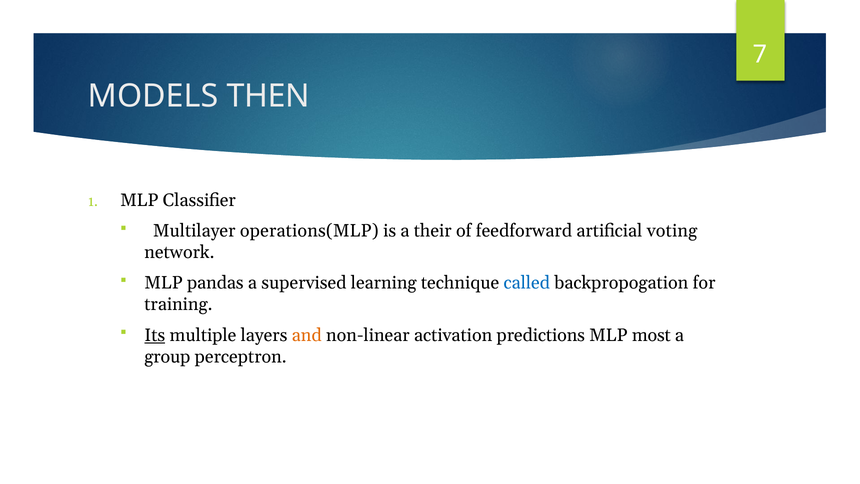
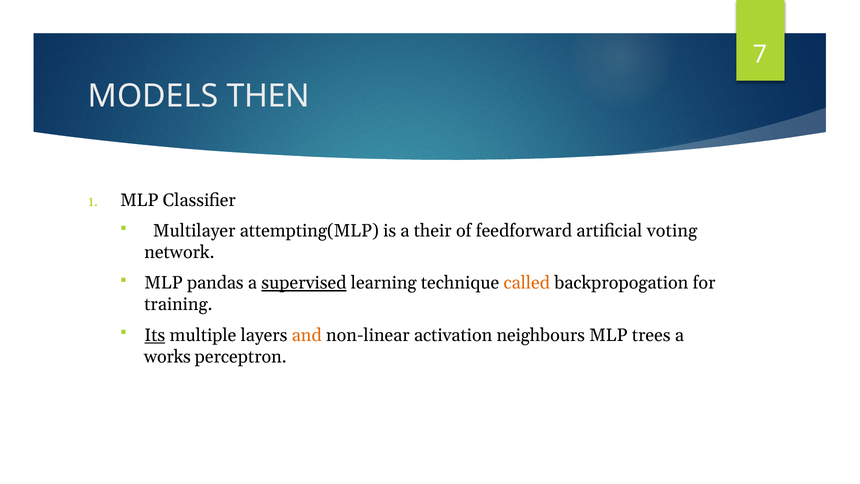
operations(MLP: operations(MLP -> attempting(MLP
supervised underline: none -> present
called colour: blue -> orange
predictions: predictions -> neighbours
most: most -> trees
group: group -> works
